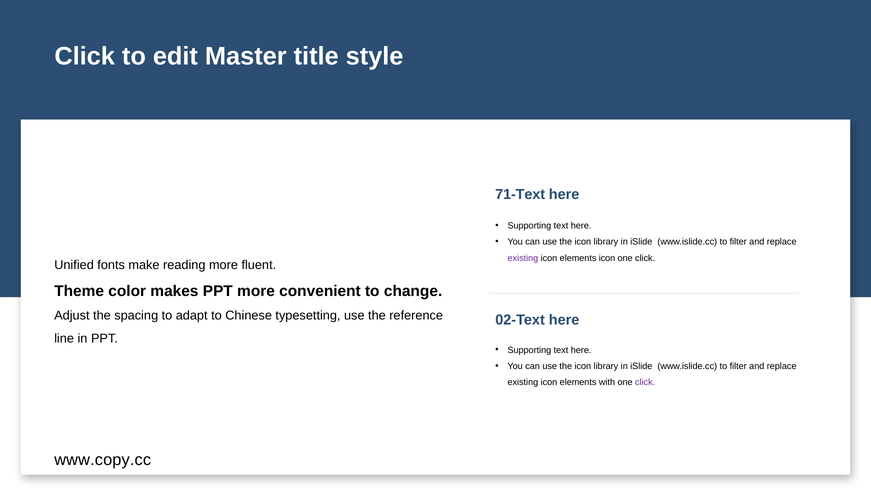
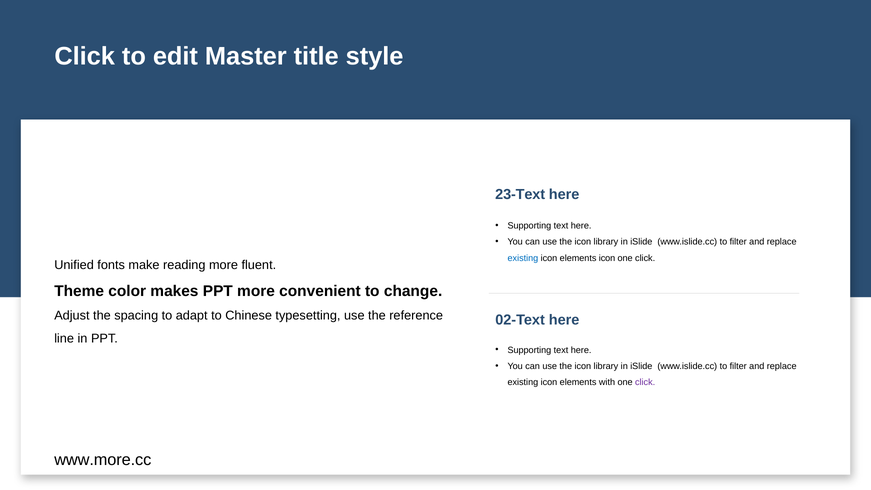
71-Text: 71-Text -> 23-Text
existing at (523, 258) colour: purple -> blue
www.copy.cc: www.copy.cc -> www.more.cc
